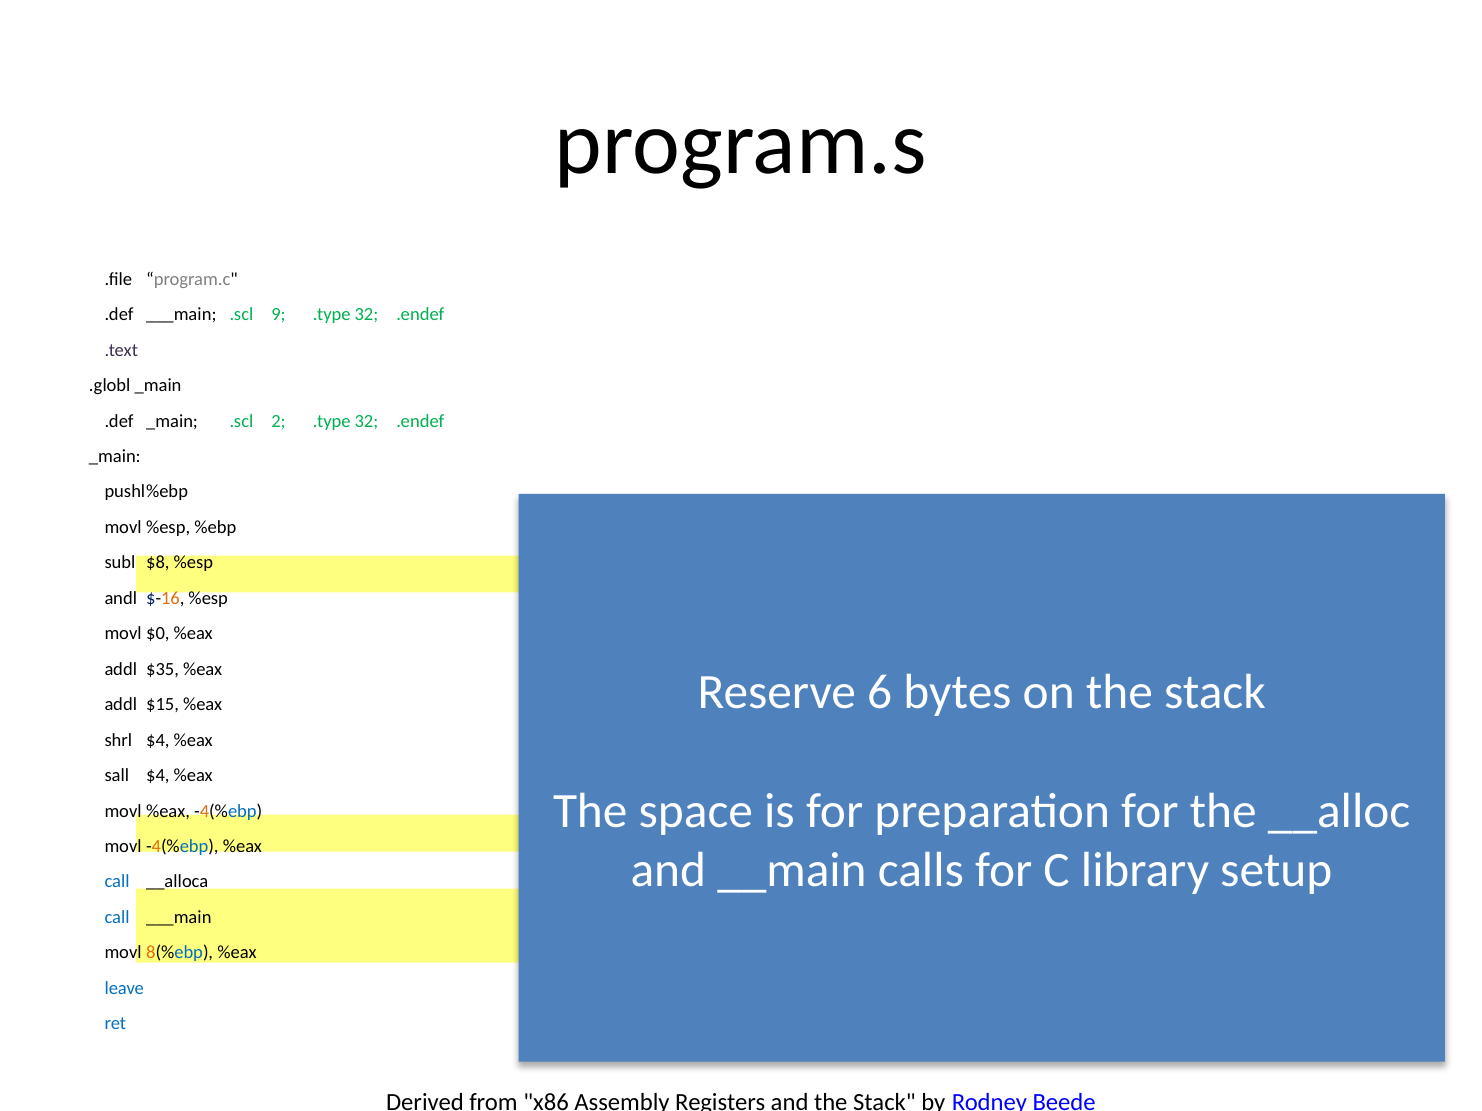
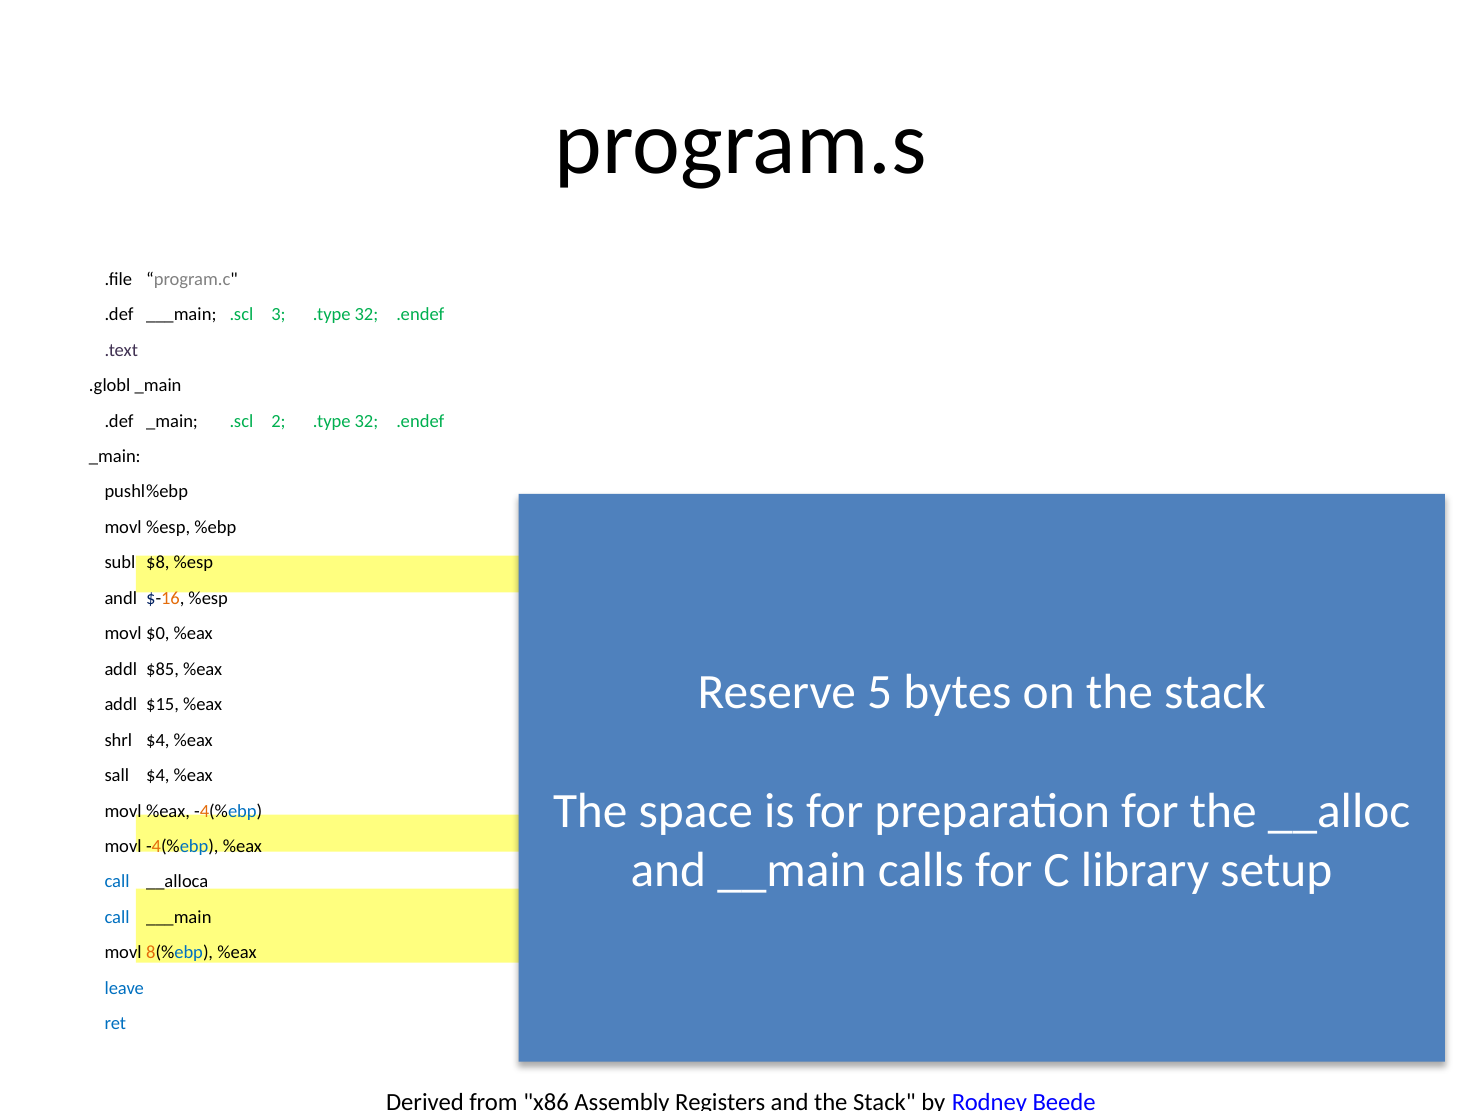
9: 9 -> 3
$35: $35 -> $85
6: 6 -> 5
